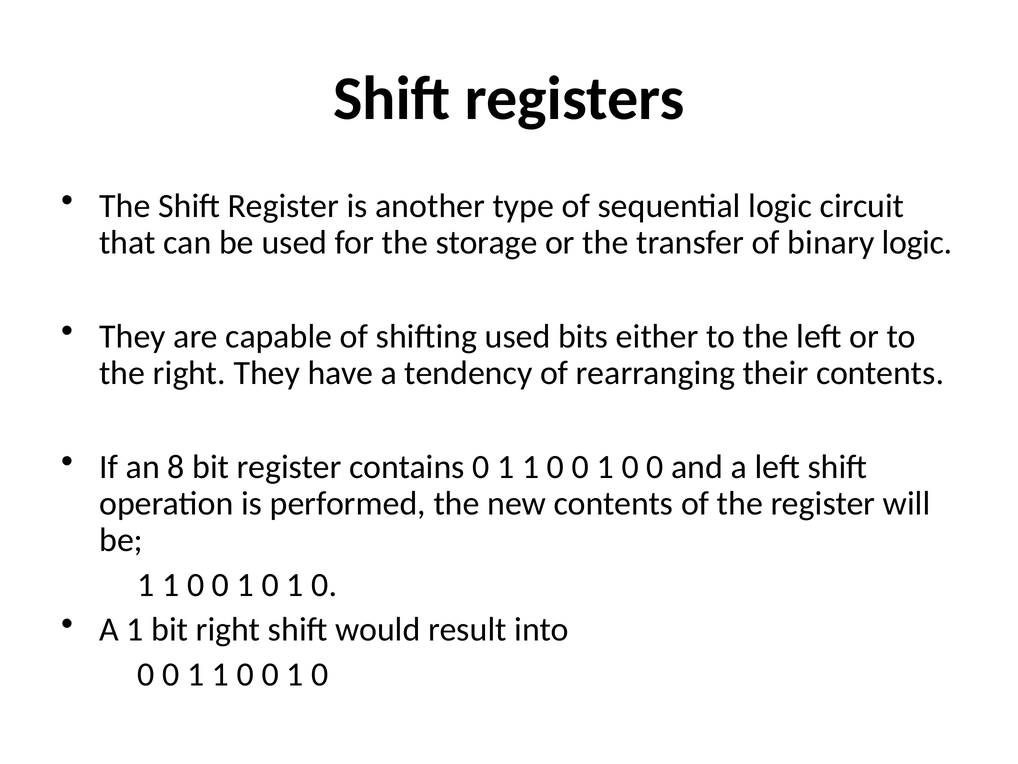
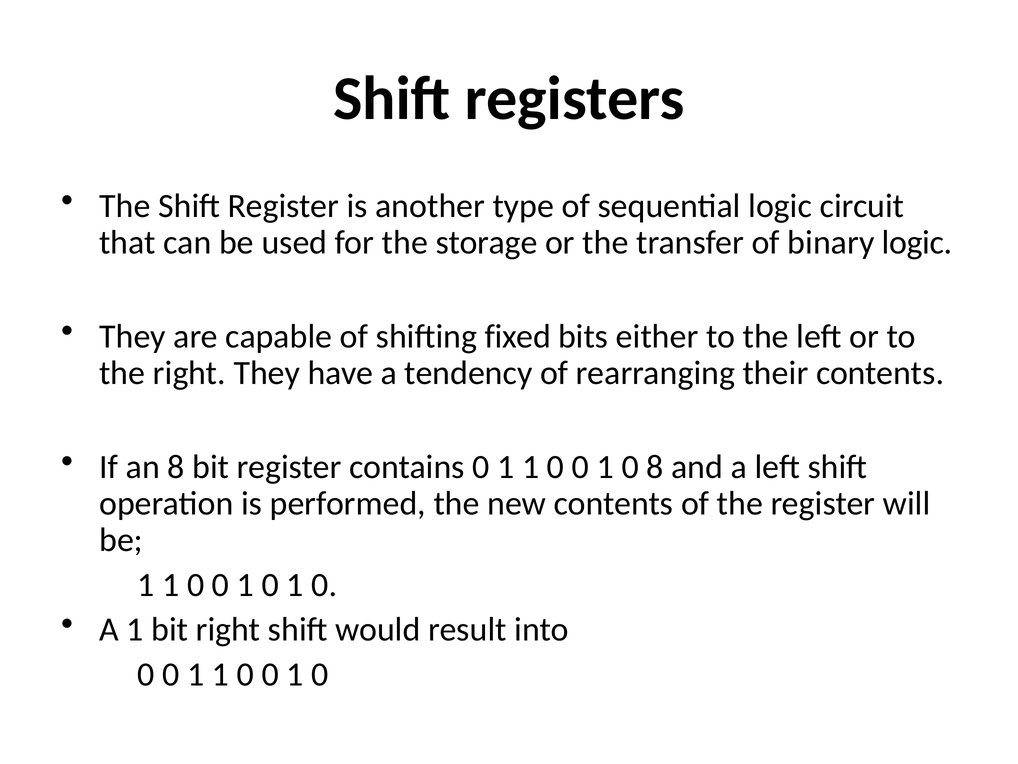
shifting used: used -> fixed
0 1 0 0: 0 -> 8
